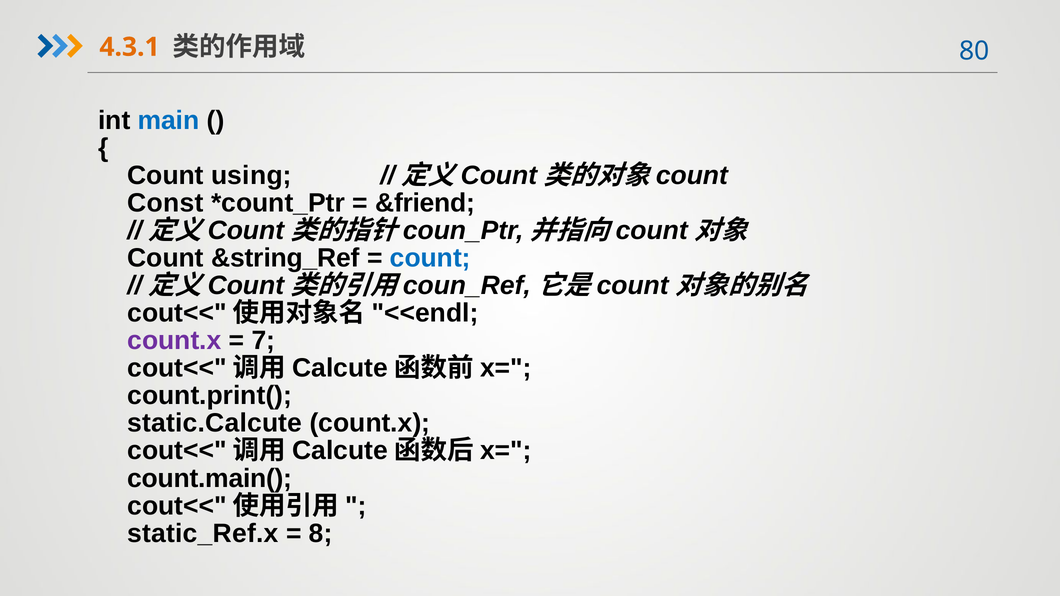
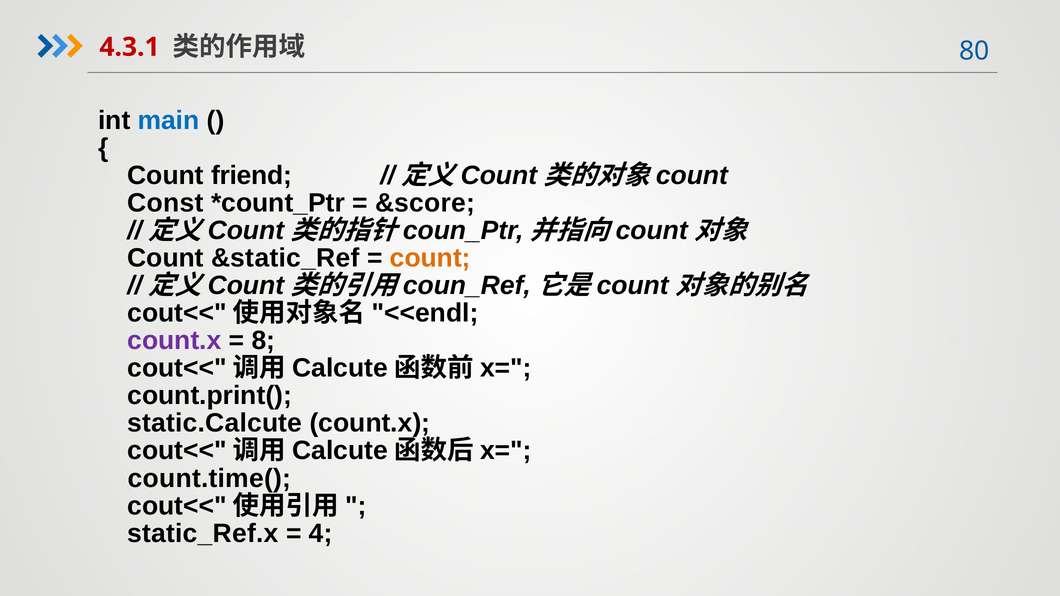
4.3.1 colour: orange -> red
using: using -> friend
&friend: &friend -> &score
&string_Ref: &string_Ref -> &static_Ref
count at (430, 258) colour: blue -> orange
7: 7 -> 8
count.main(: count.main( -> count.time(
8: 8 -> 4
